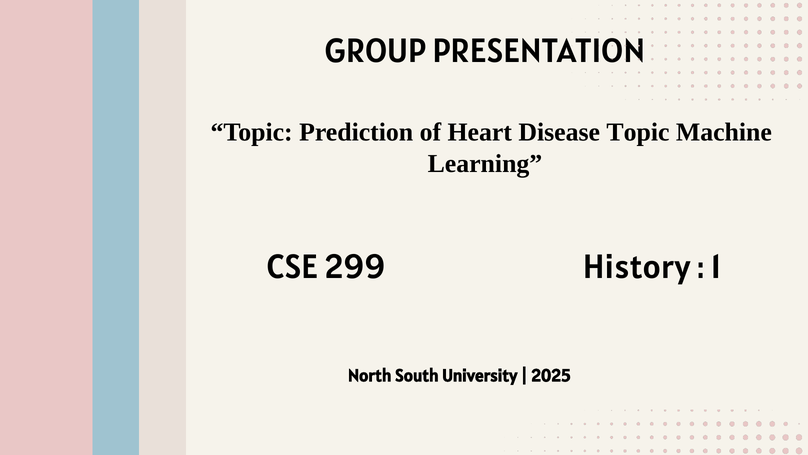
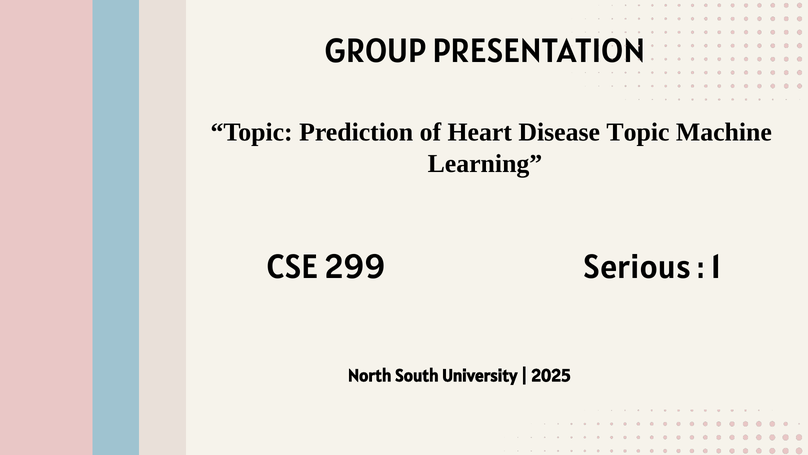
History: History -> Serious
